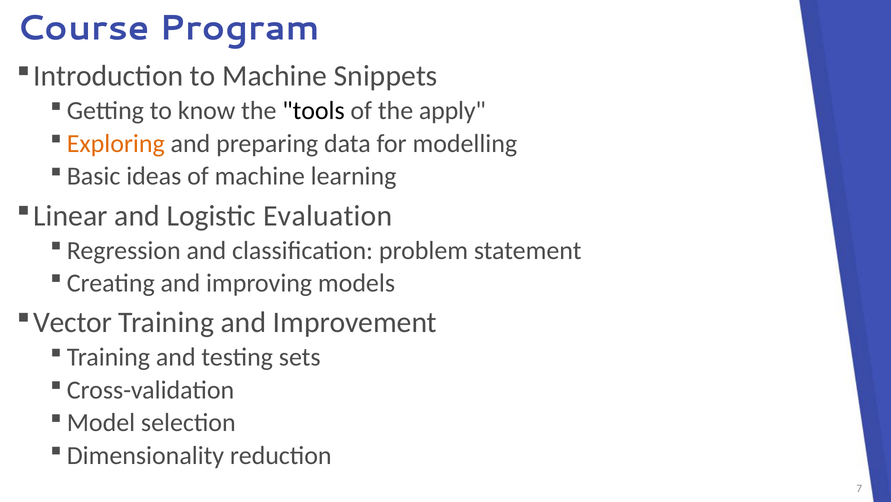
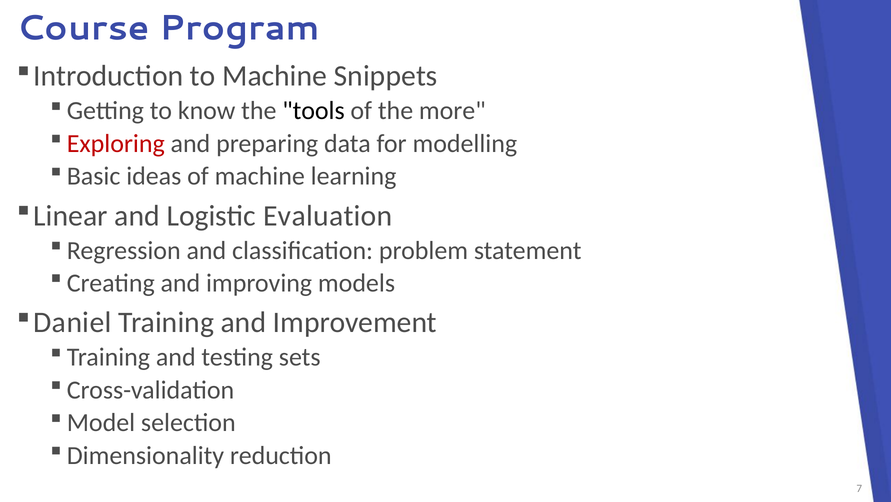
apply: apply -> more
Exploring colour: orange -> red
Vector: Vector -> Daniel
